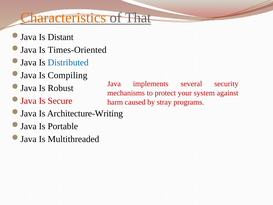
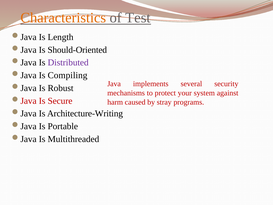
That: That -> Test
Distant: Distant -> Length
Times-Oriented: Times-Oriented -> Should-Oriented
Distributed colour: blue -> purple
